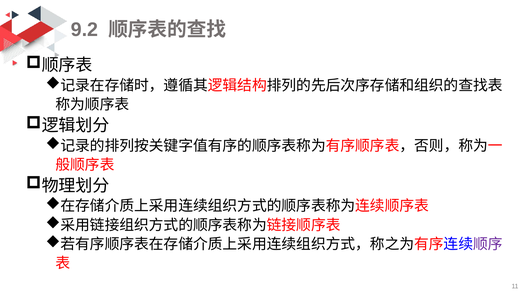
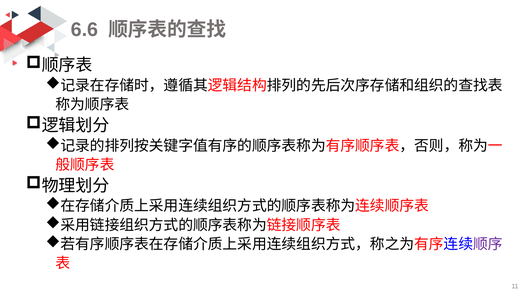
9.2: 9.2 -> 6.6
